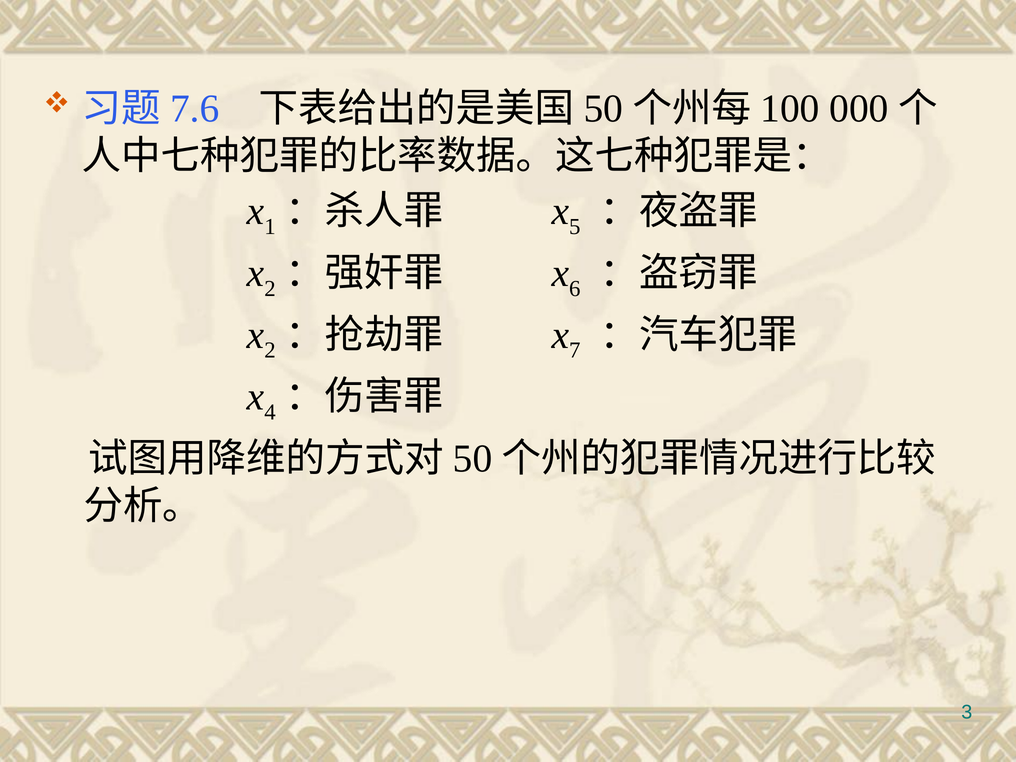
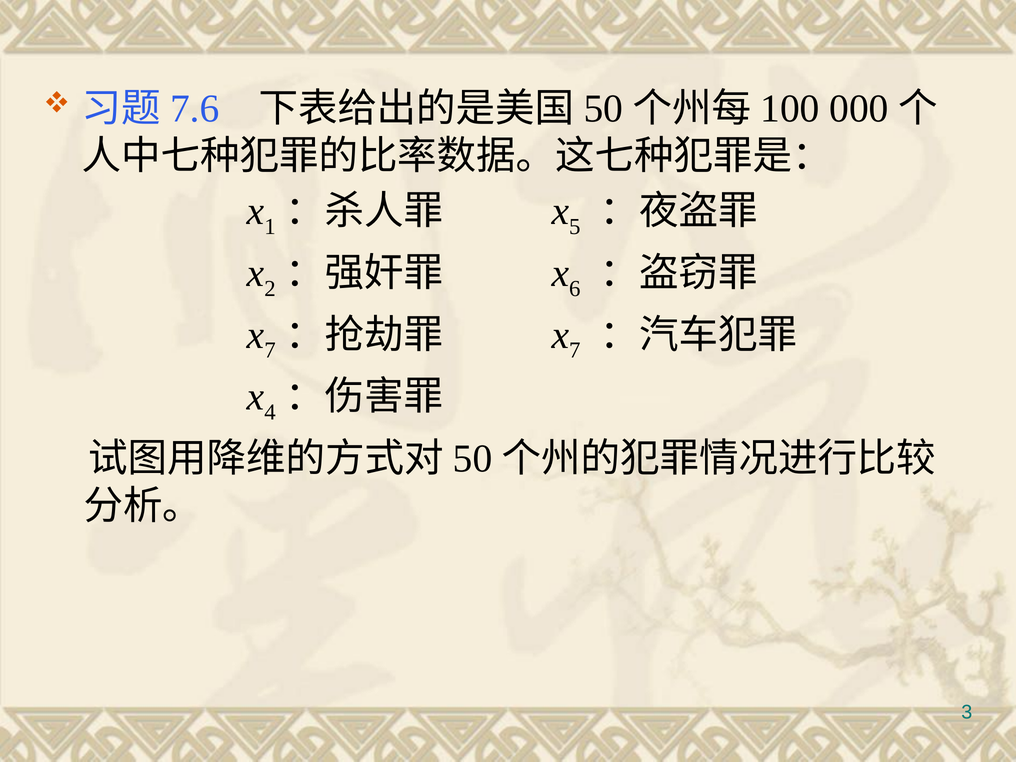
2 at (270, 350): 2 -> 7
